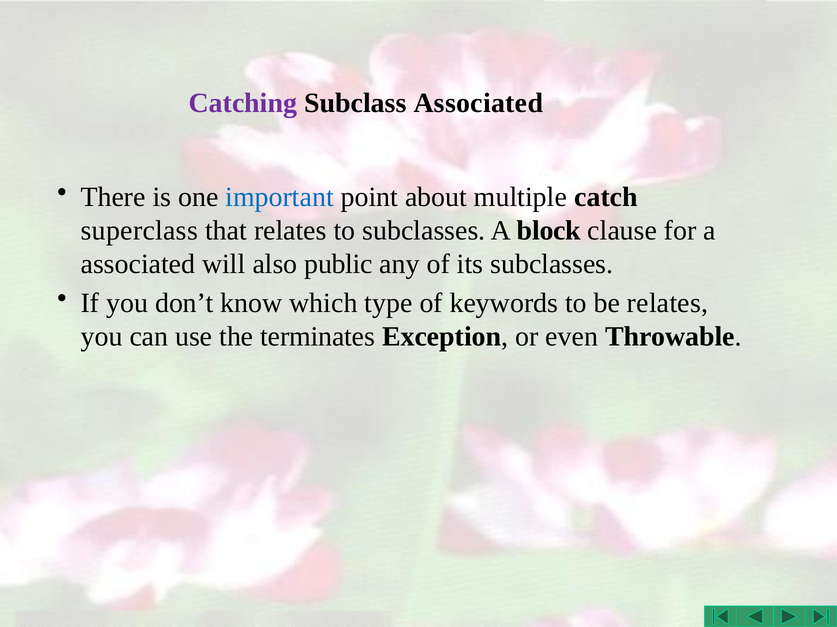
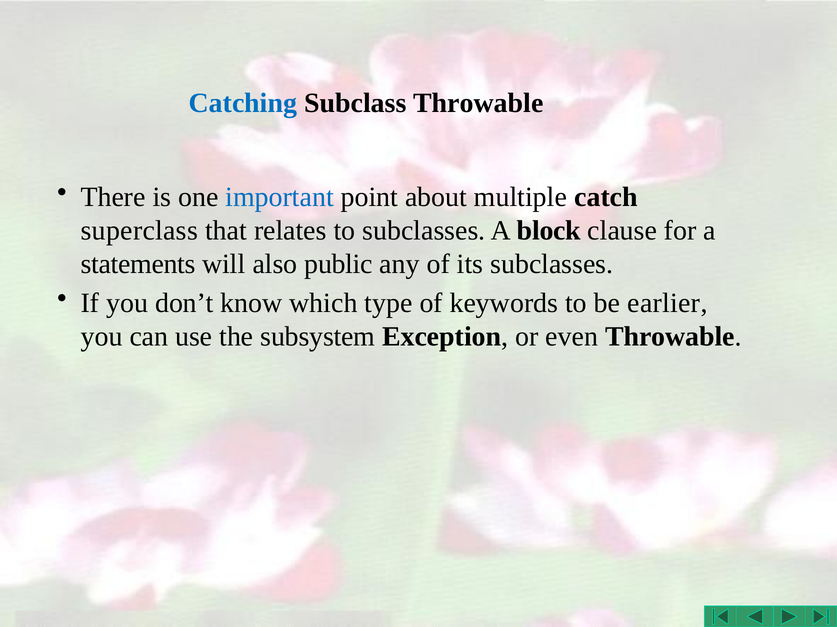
Catching colour: purple -> blue
Subclass Associated: Associated -> Throwable
associated at (138, 264): associated -> statements
be relates: relates -> earlier
terminates: terminates -> subsystem
